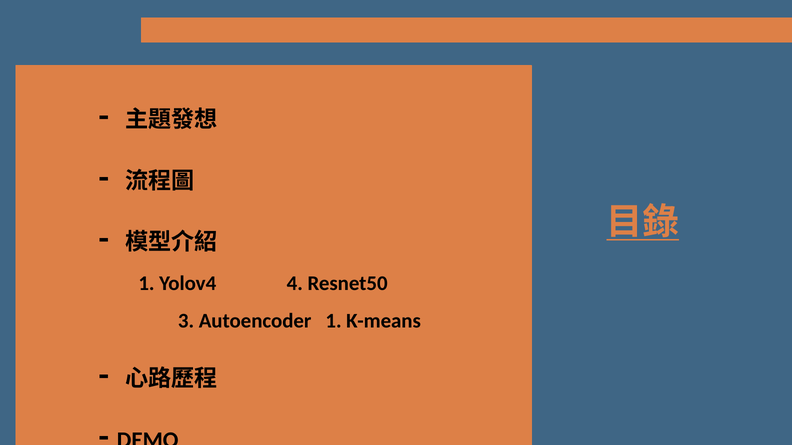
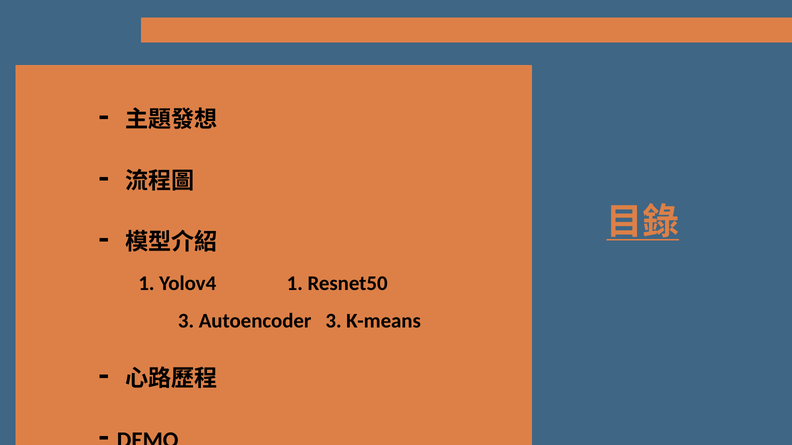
Yolov4 4: 4 -> 1
Autoencoder 1: 1 -> 3
